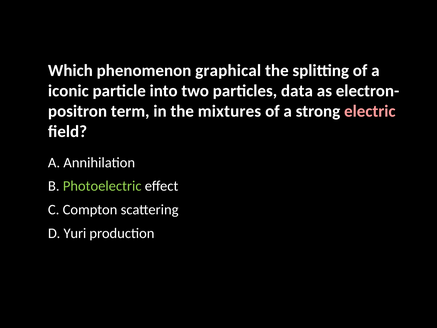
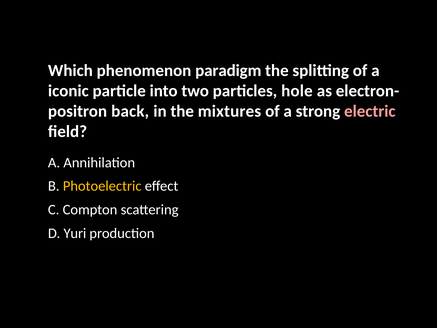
graphical: graphical -> paradigm
data: data -> hole
term: term -> back
Photoelectric colour: light green -> yellow
